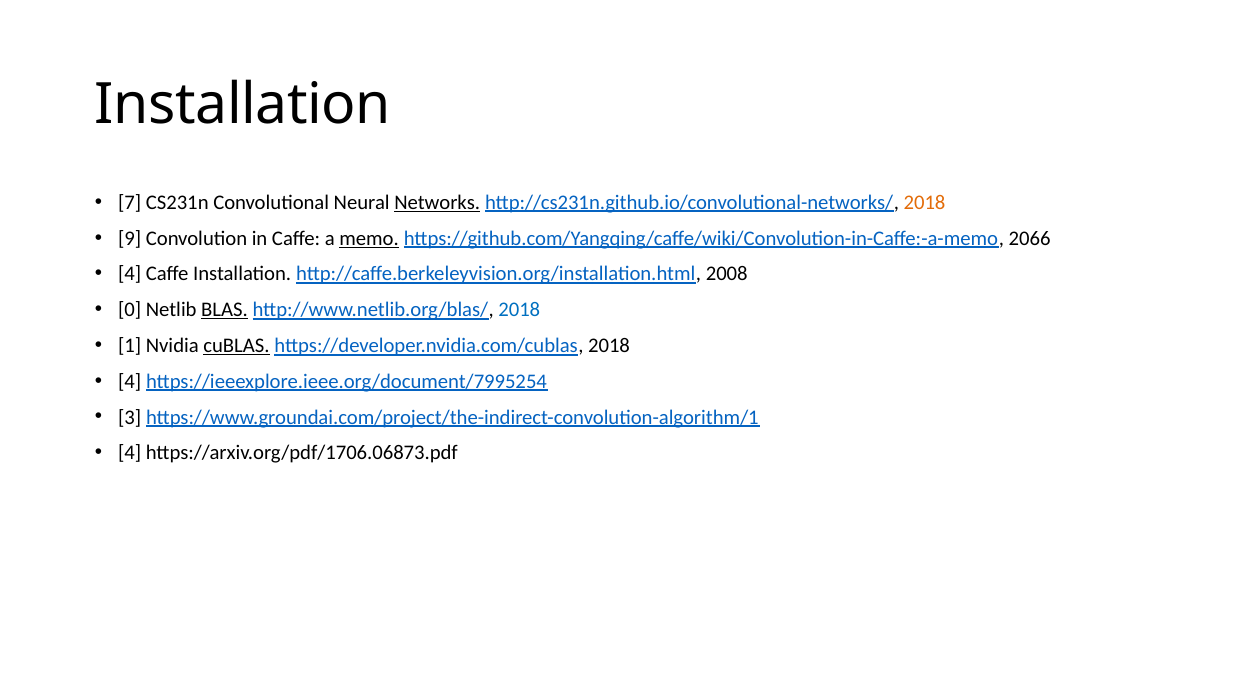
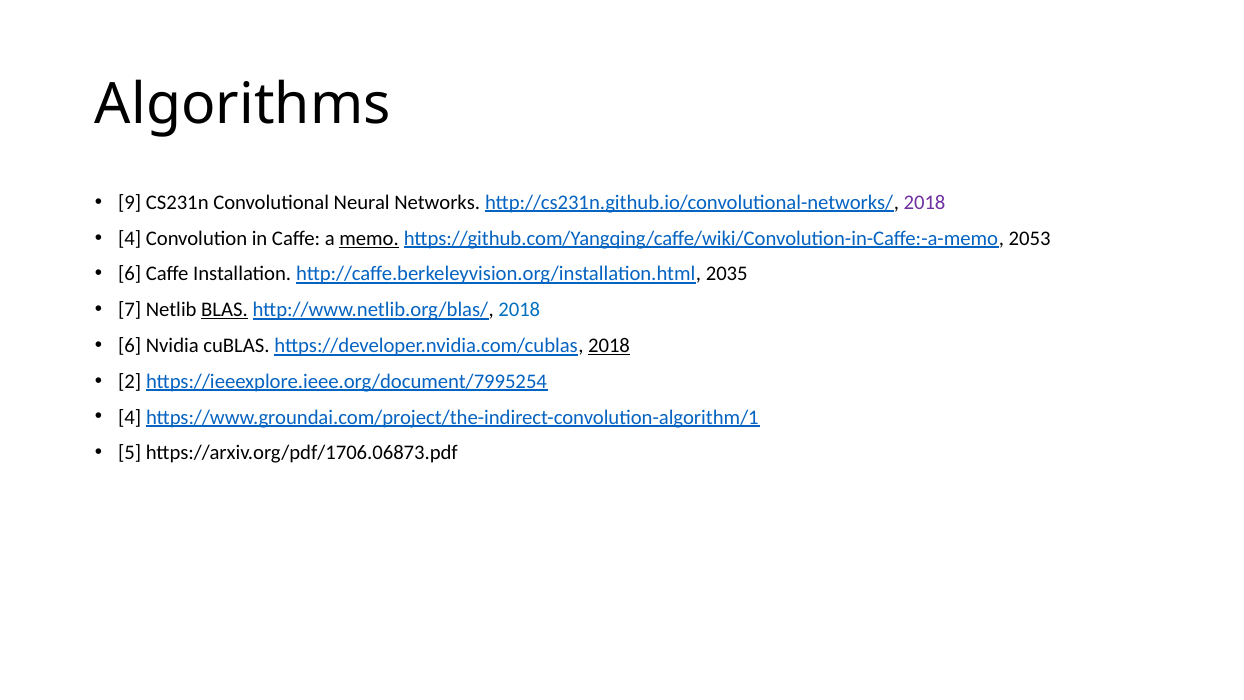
Installation at (243, 104): Installation -> Algorithms
7: 7 -> 9
Networks underline: present -> none
2018 at (925, 202) colour: orange -> purple
9 at (130, 238): 9 -> 4
2066: 2066 -> 2053
4 at (130, 274): 4 -> 6
2008: 2008 -> 2035
0: 0 -> 7
1 at (130, 345): 1 -> 6
cuBLAS underline: present -> none
2018 at (609, 345) underline: none -> present
4 at (130, 381): 4 -> 2
3 at (130, 417): 3 -> 4
4 at (130, 452): 4 -> 5
